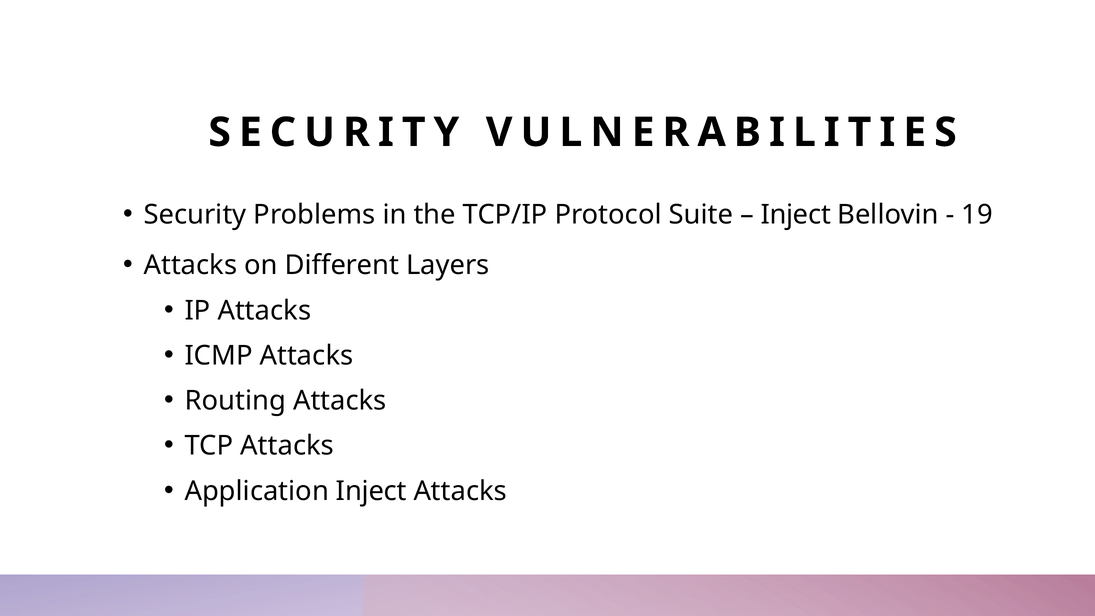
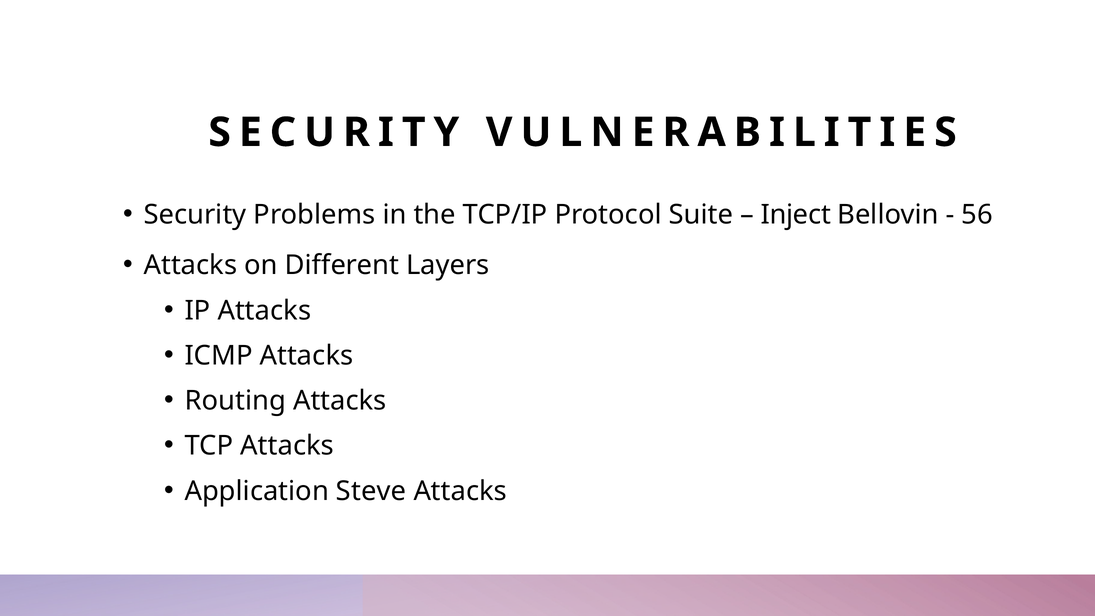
19: 19 -> 56
Application Inject: Inject -> Steve
